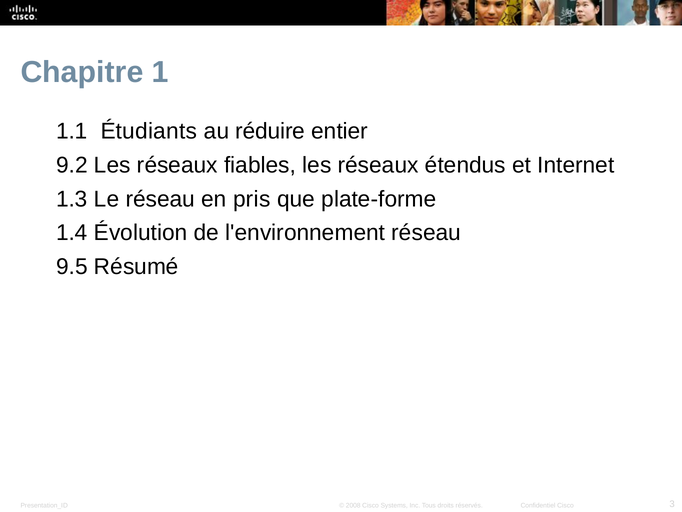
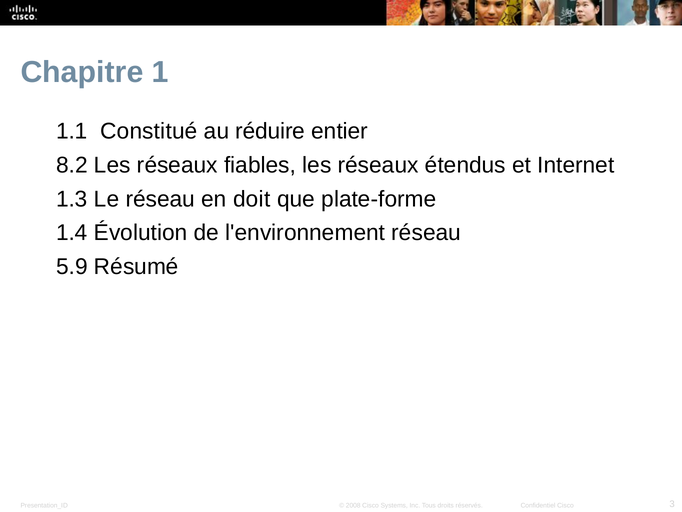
Étudiants: Étudiants -> Constitué
9.2: 9.2 -> 8.2
pris: pris -> doit
9.5: 9.5 -> 5.9
